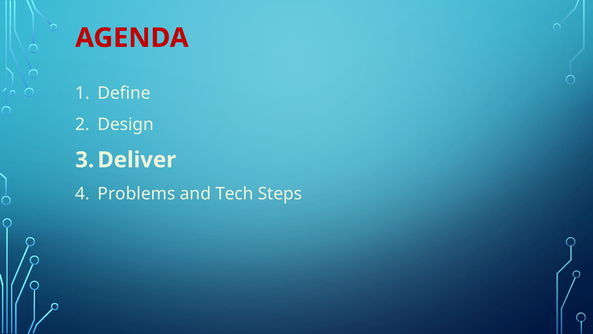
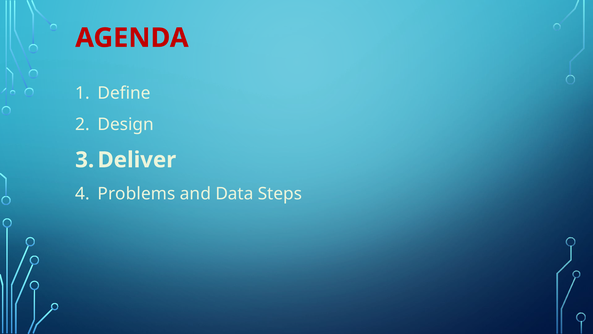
Tech: Tech -> Data
